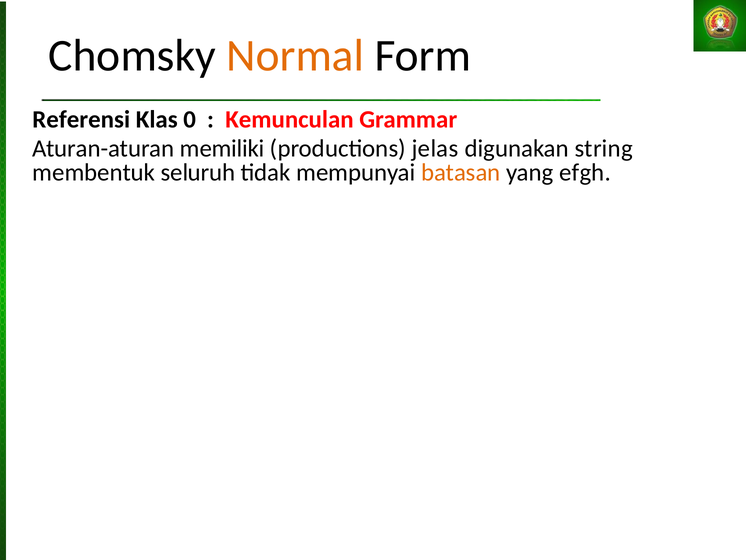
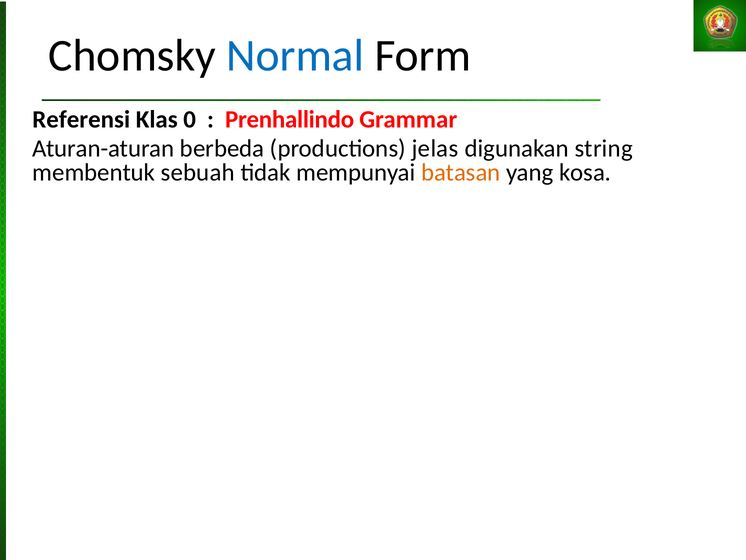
Normal colour: orange -> blue
Kemunculan: Kemunculan -> Prenhallindo
memiliki: memiliki -> berbeda
seluruh: seluruh -> sebuah
efgh: efgh -> kosa
